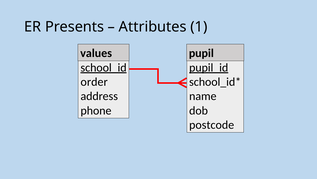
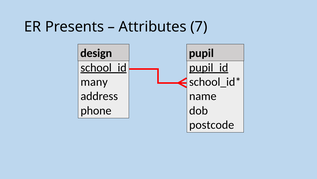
1: 1 -> 7
values: values -> design
order: order -> many
